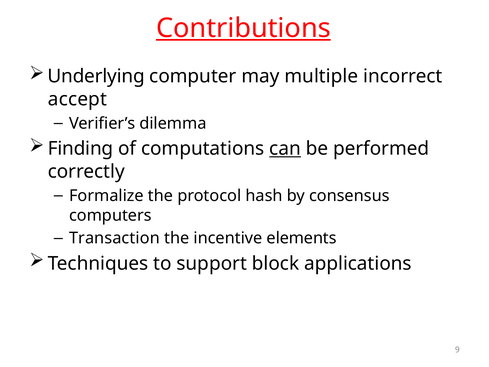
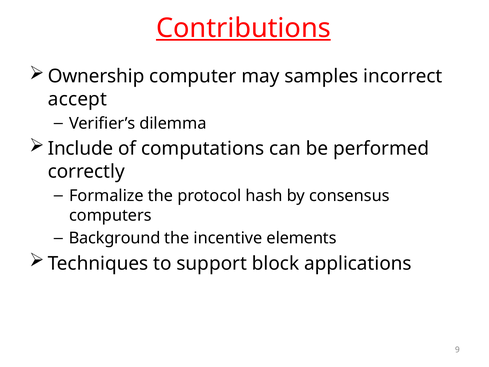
Underlying: Underlying -> Ownership
multiple: multiple -> samples
Finding: Finding -> Include
can underline: present -> none
Transaction: Transaction -> Background
